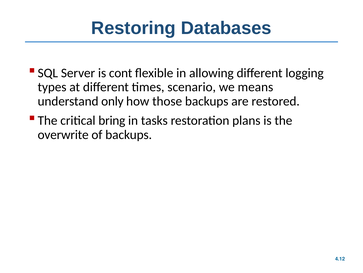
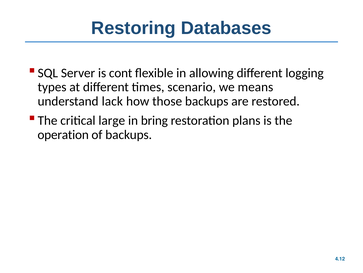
only: only -> lack
bring: bring -> large
tasks: tasks -> bring
overwrite: overwrite -> operation
